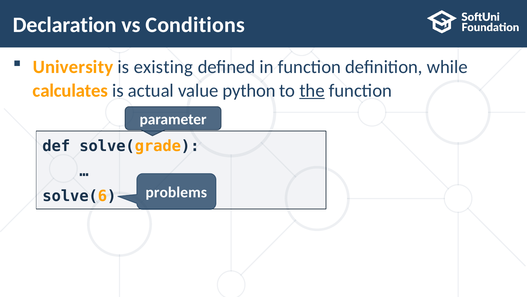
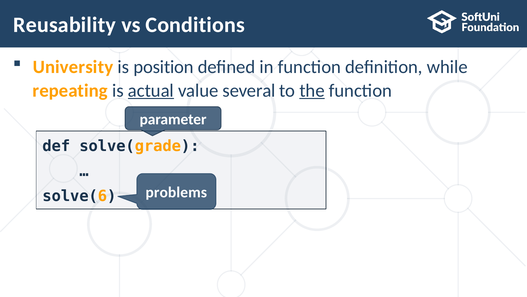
Declaration: Declaration -> Reusability
existing: existing -> position
calculates: calculates -> repeating
actual underline: none -> present
python: python -> several
